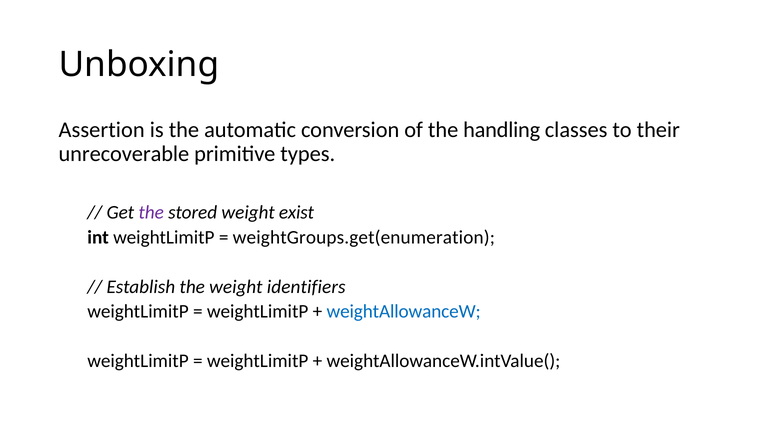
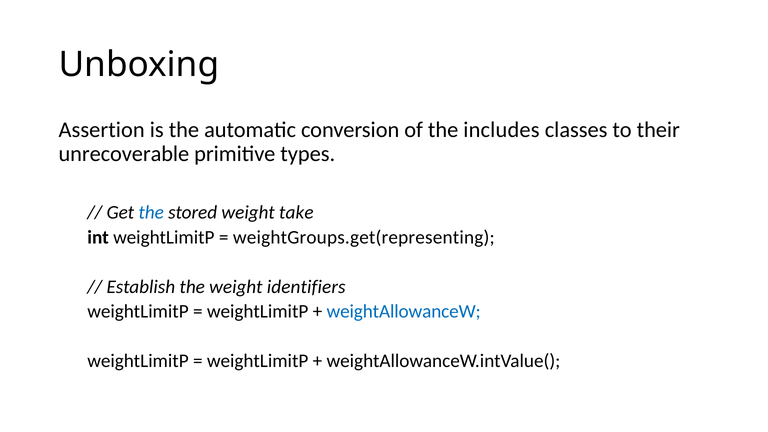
handling: handling -> includes
the at (151, 213) colour: purple -> blue
exist: exist -> take
weightGroups.get(enumeration: weightGroups.get(enumeration -> weightGroups.get(representing
